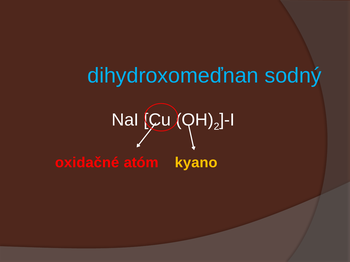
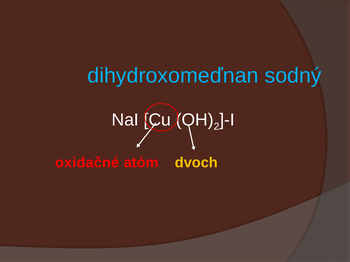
kyano: kyano -> dvoch
